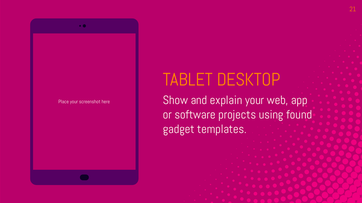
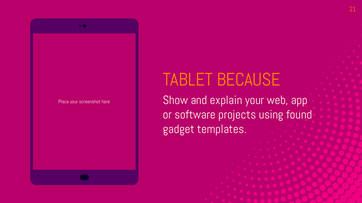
DESKTOP: DESKTOP -> BECAUSE
